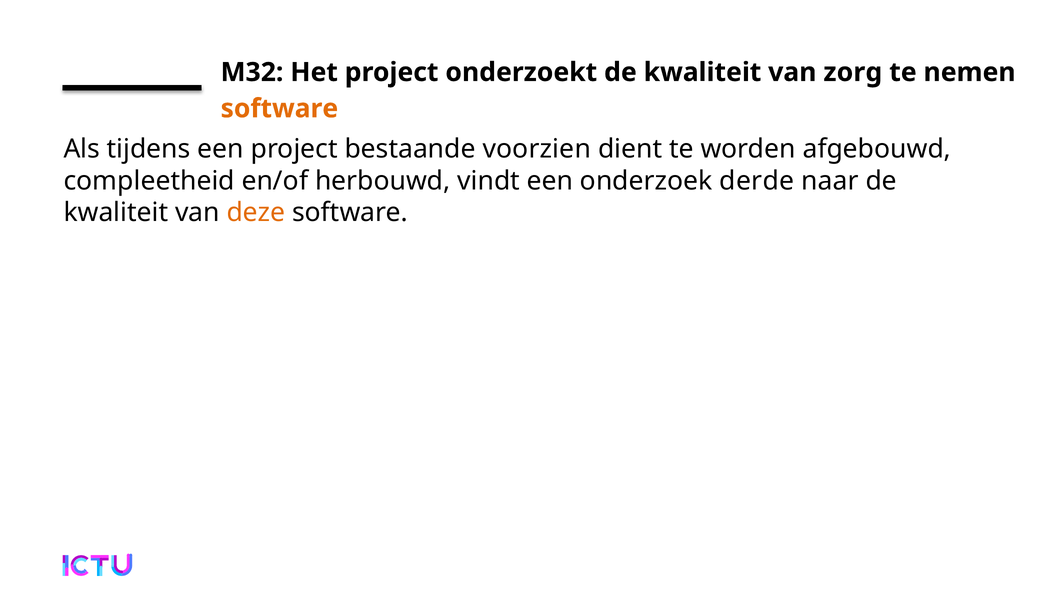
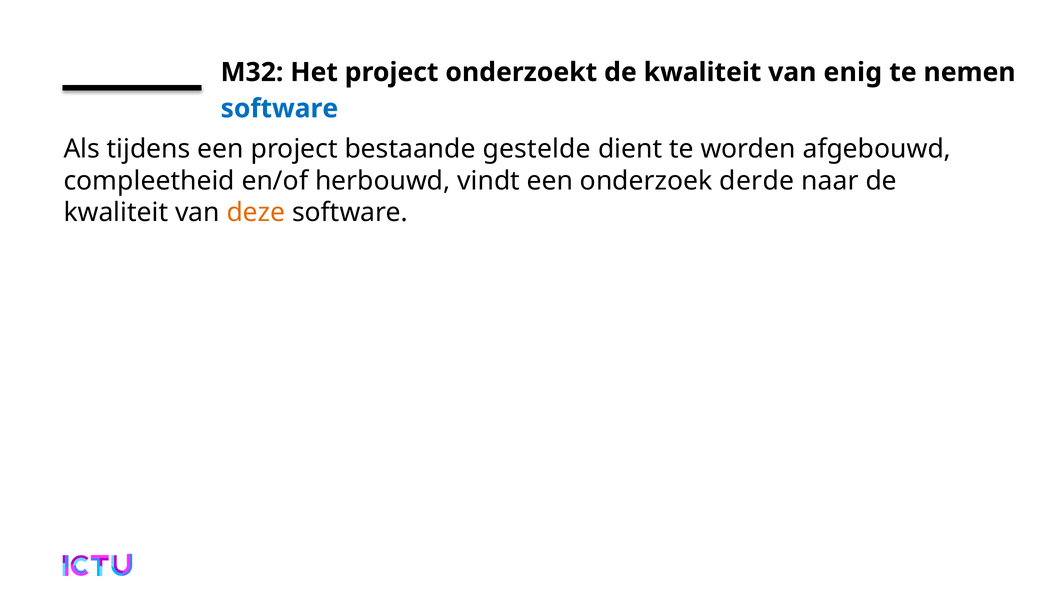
zorg: zorg -> enig
software at (279, 109) colour: orange -> blue
voorzien: voorzien -> gestelde
